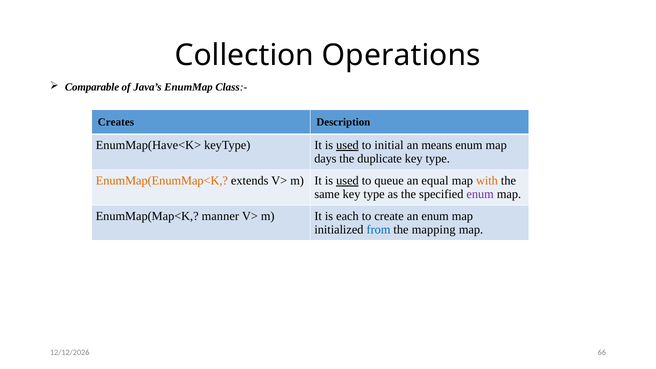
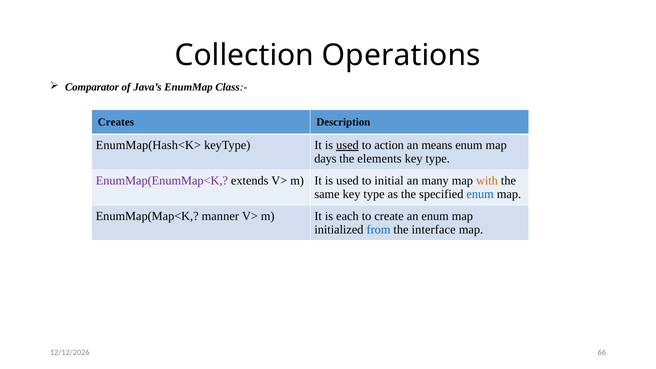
Comparable: Comparable -> Comparator
EnumMap(Have<K>: EnumMap(Have<K> -> EnumMap(Hash<K>
initial: initial -> action
duplicate: duplicate -> elements
EnumMap(EnumMap<K colour: orange -> purple
used at (347, 181) underline: present -> none
queue: queue -> initial
equal: equal -> many
enum at (480, 194) colour: purple -> blue
mapping: mapping -> interface
